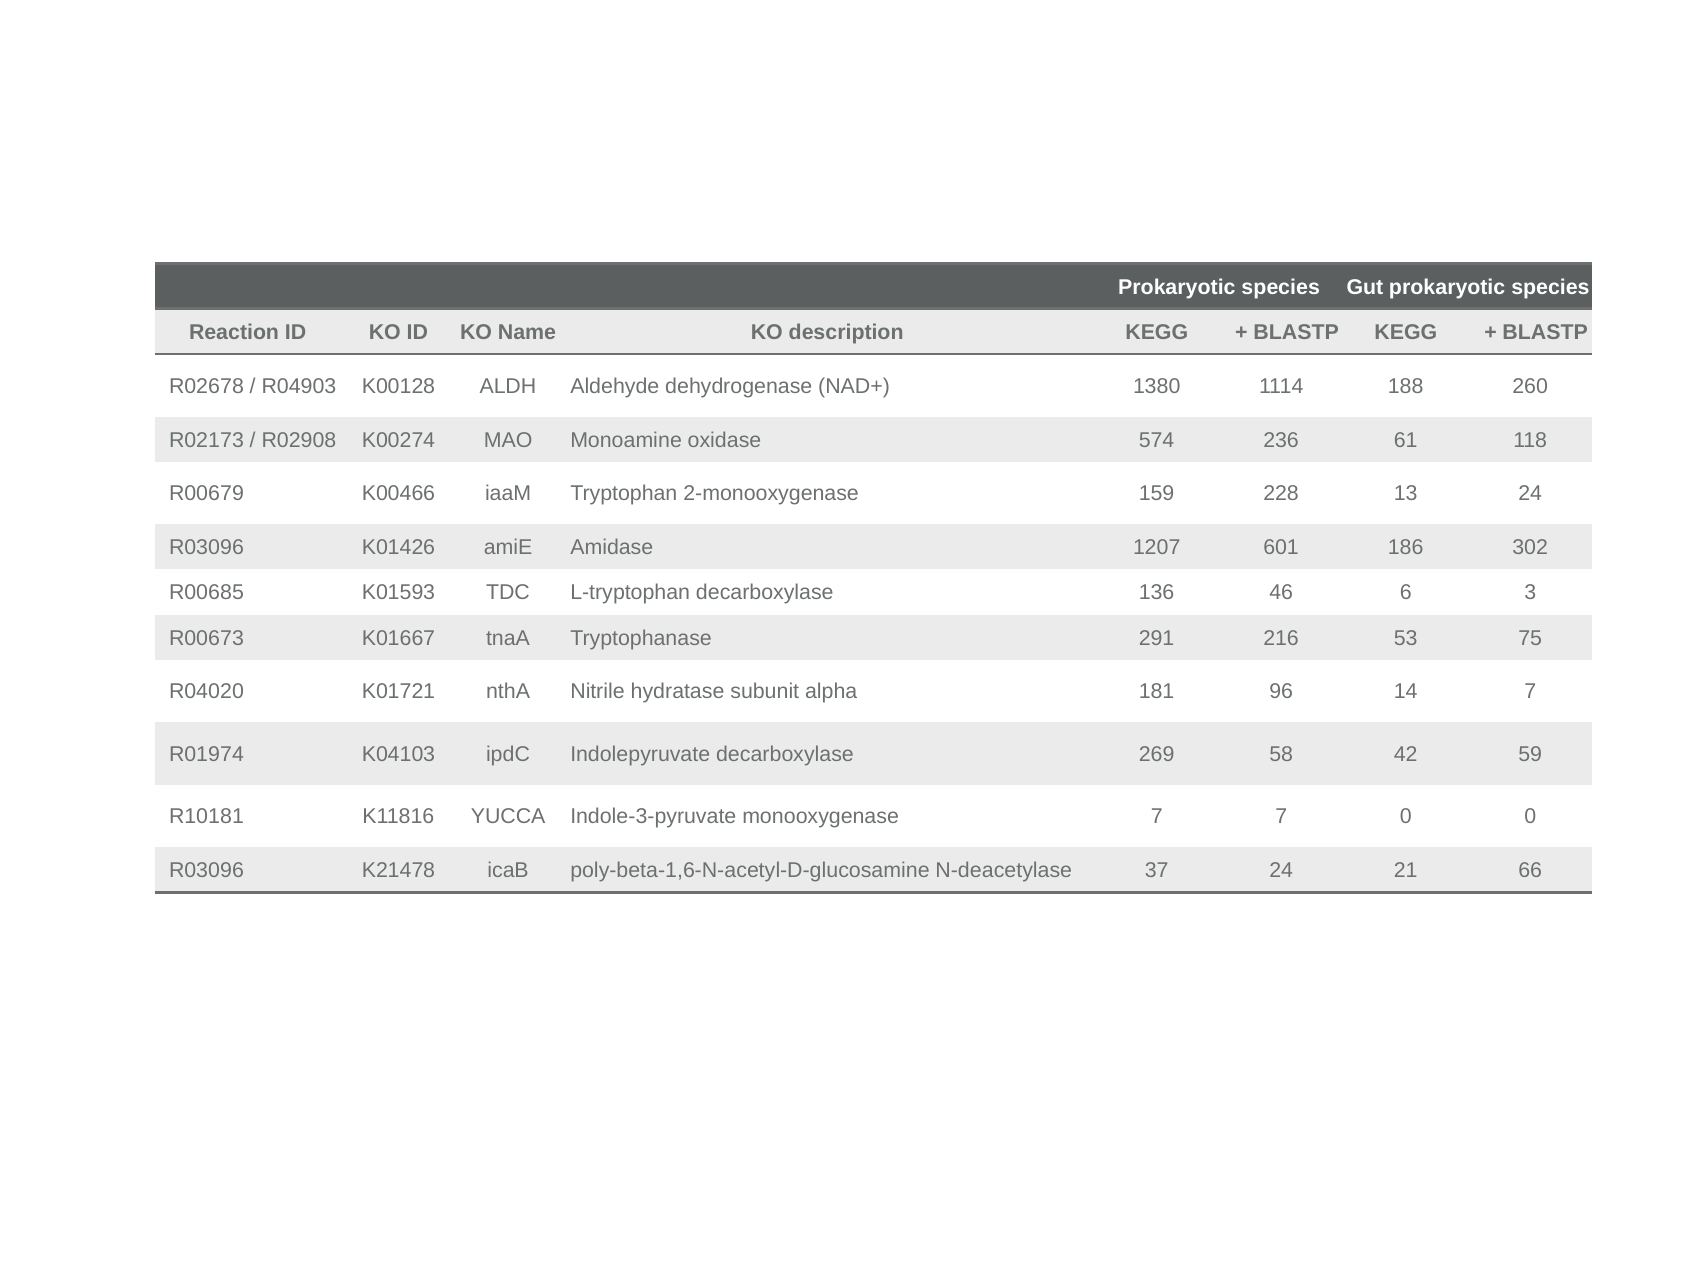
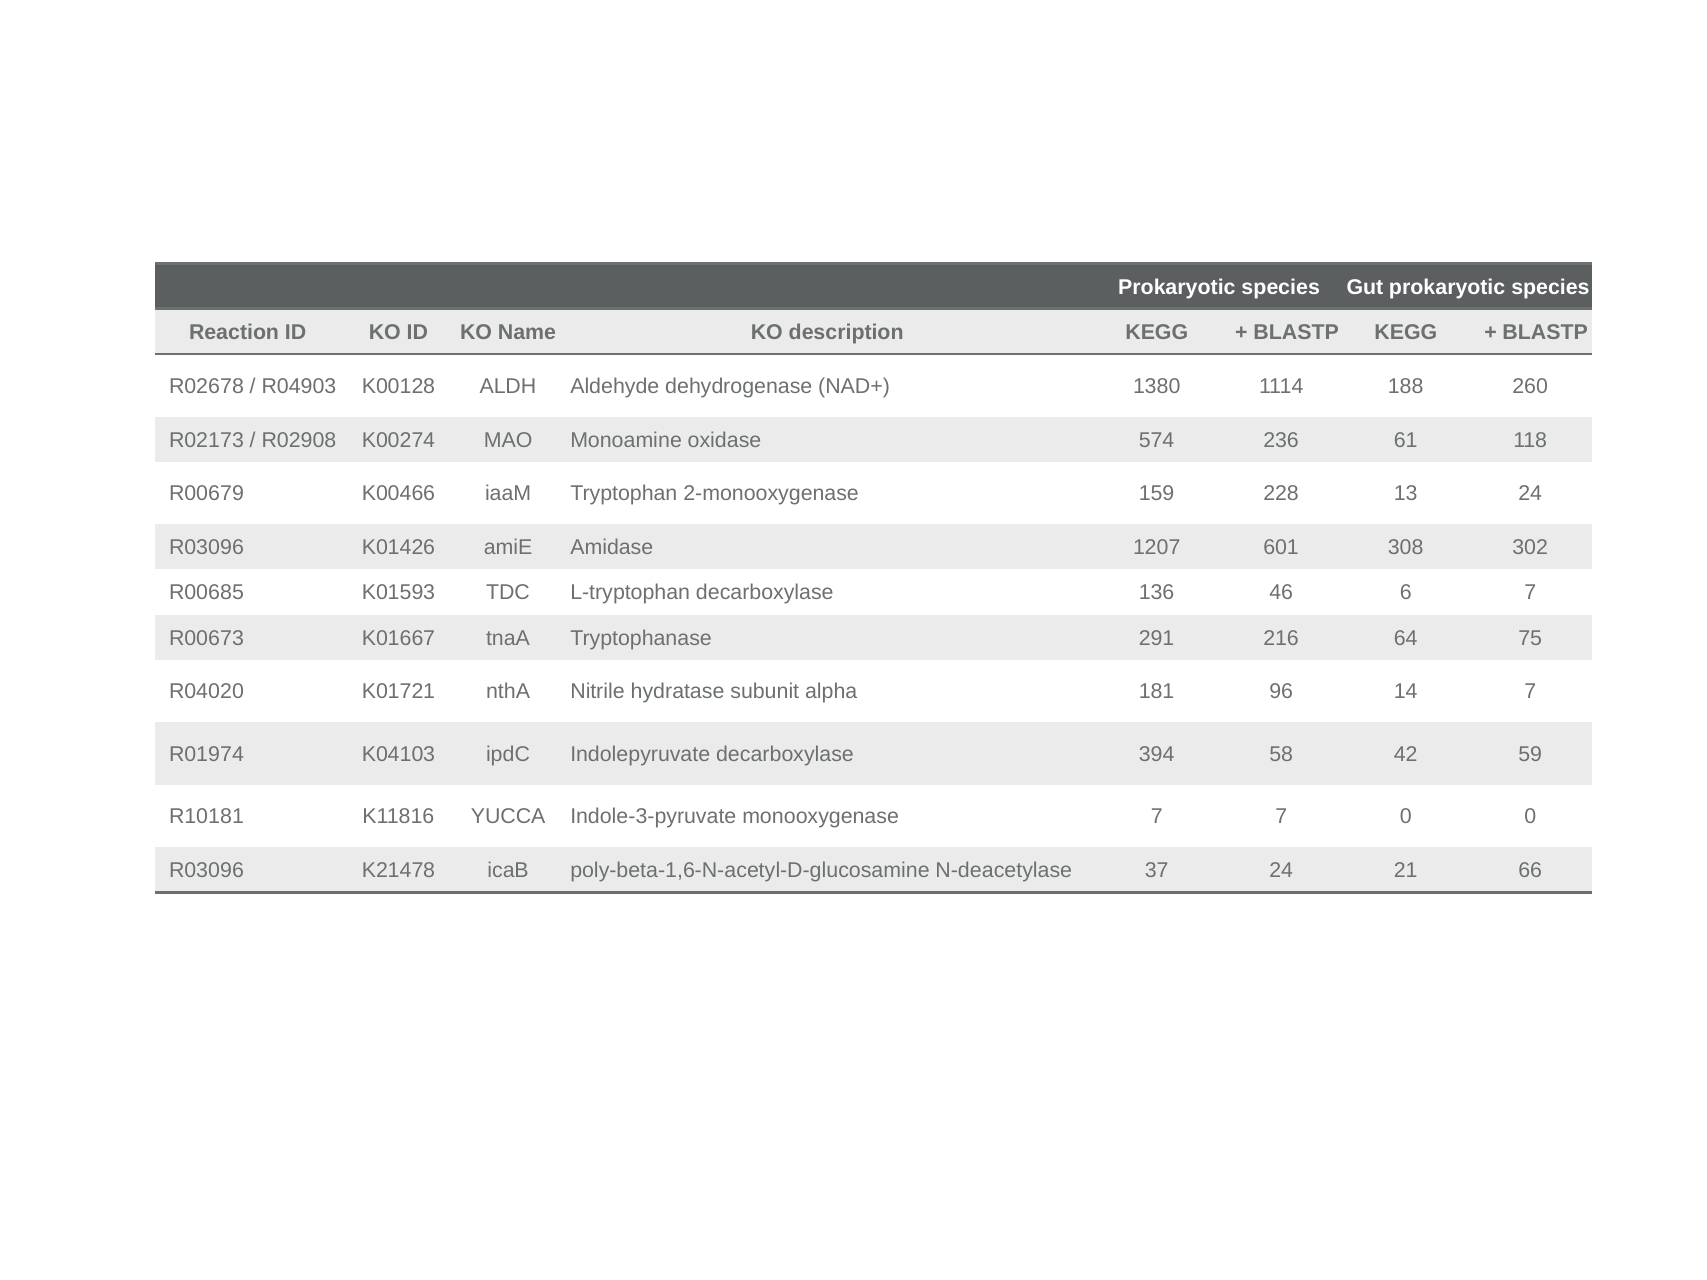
186: 186 -> 308
6 3: 3 -> 7
53: 53 -> 64
269: 269 -> 394
